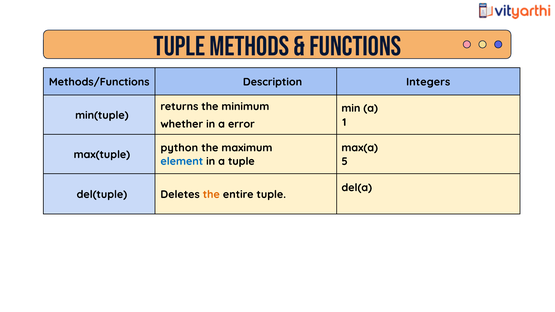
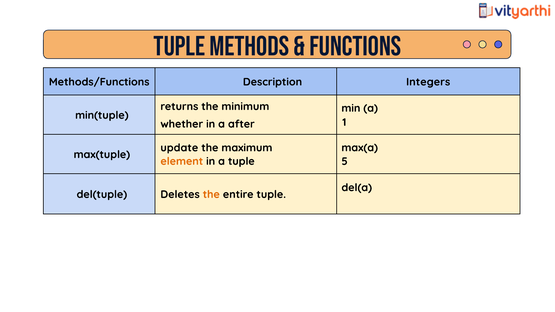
error: error -> after
python: python -> update
element colour: blue -> orange
